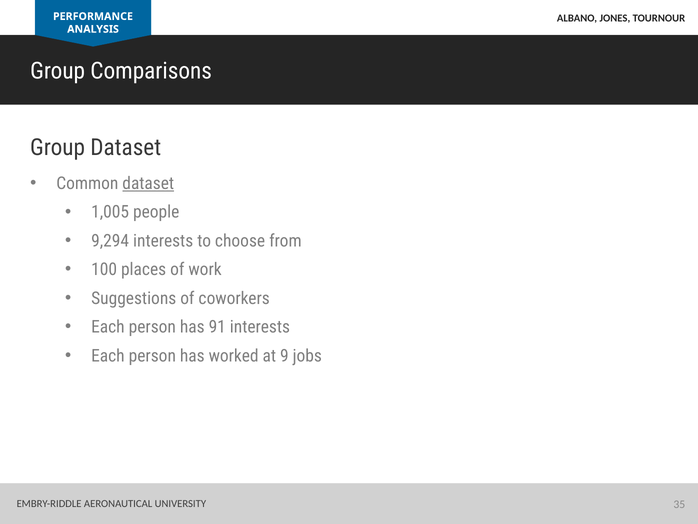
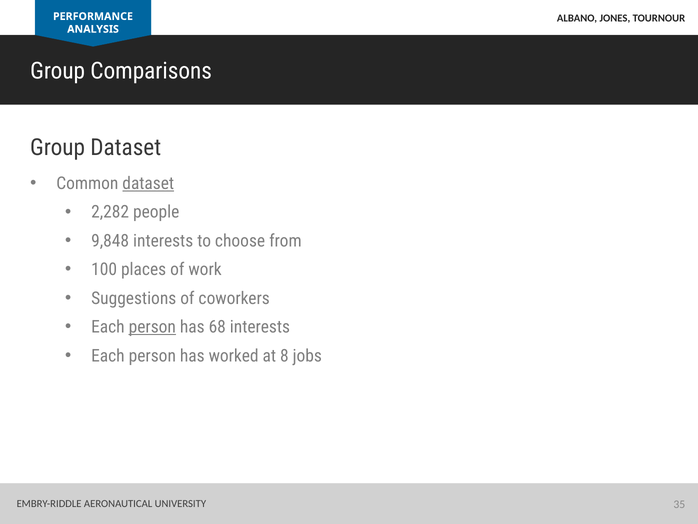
1,005: 1,005 -> 2,282
9,294: 9,294 -> 9,848
person at (152, 327) underline: none -> present
91: 91 -> 68
9: 9 -> 8
